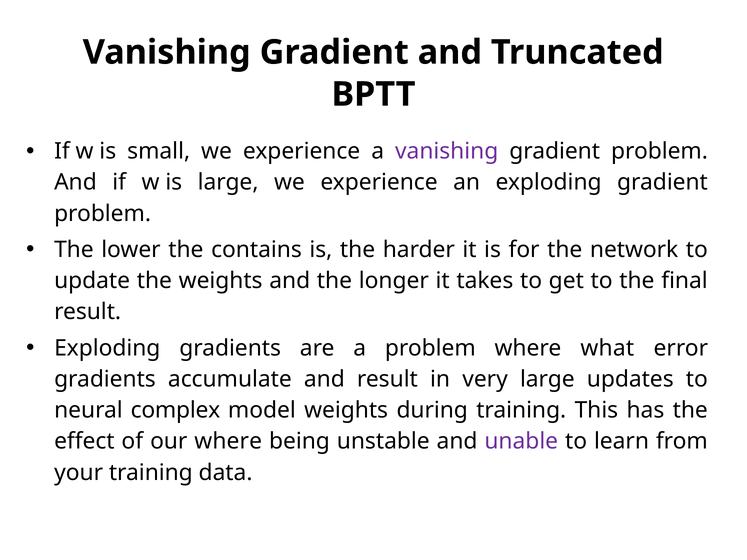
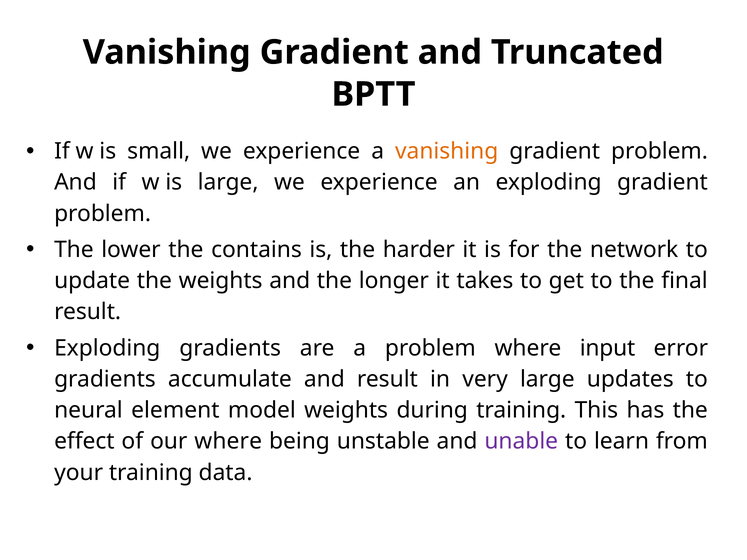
vanishing at (447, 151) colour: purple -> orange
what: what -> input
complex: complex -> element
